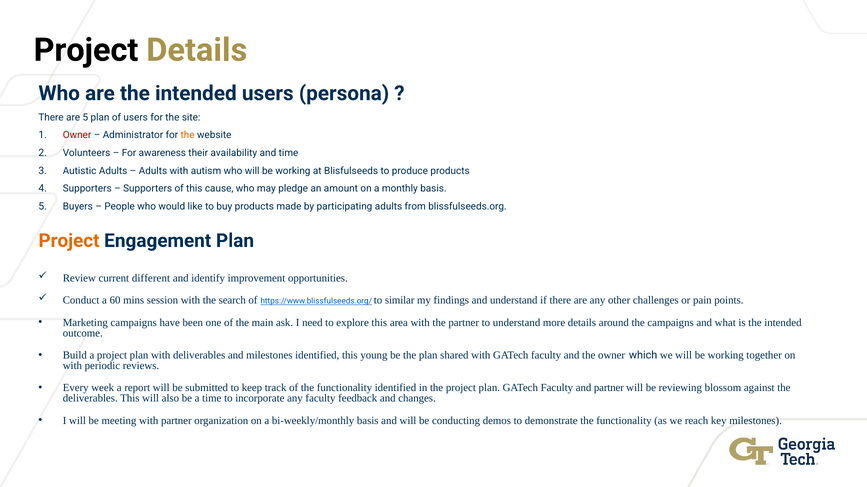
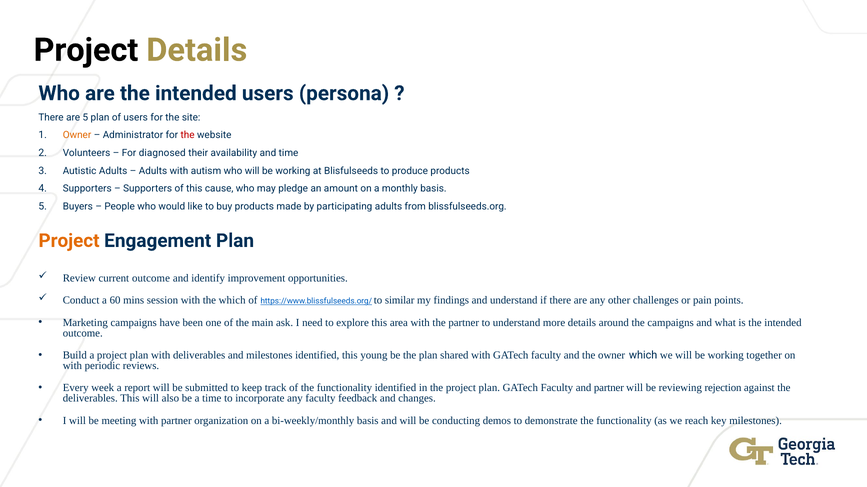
Owner at (77, 135) colour: red -> orange
the at (188, 135) colour: orange -> red
awareness: awareness -> diagnosed
current different: different -> outcome
the search: search -> which
blossom: blossom -> rejection
